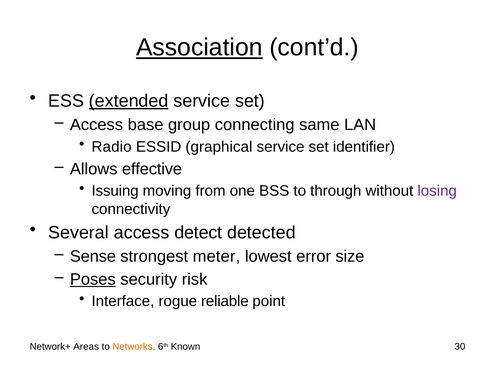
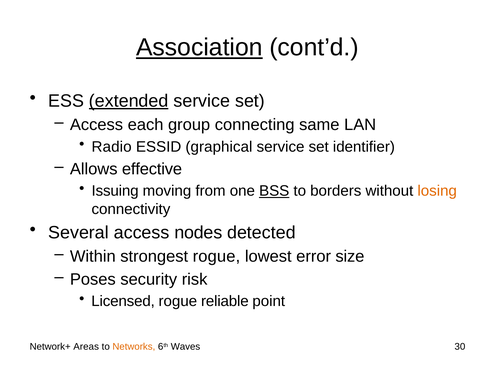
base: base -> each
BSS underline: none -> present
through: through -> borders
losing colour: purple -> orange
detect: detect -> nodes
Sense: Sense -> Within
strongest meter: meter -> rogue
Poses underline: present -> none
Interface: Interface -> Licensed
Known: Known -> Waves
